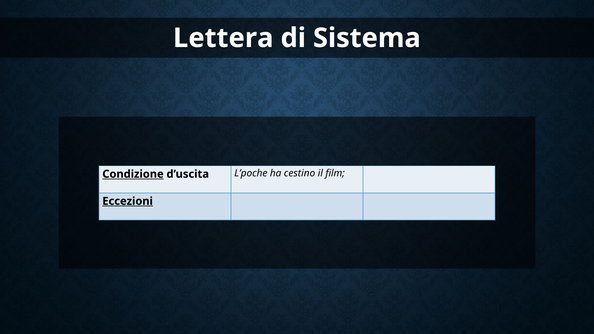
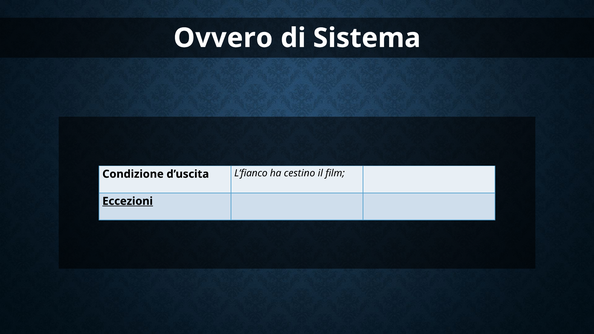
Lettera: Lettera -> Ovvero
Condizione underline: present -> none
L’poche: L’poche -> L’fianco
